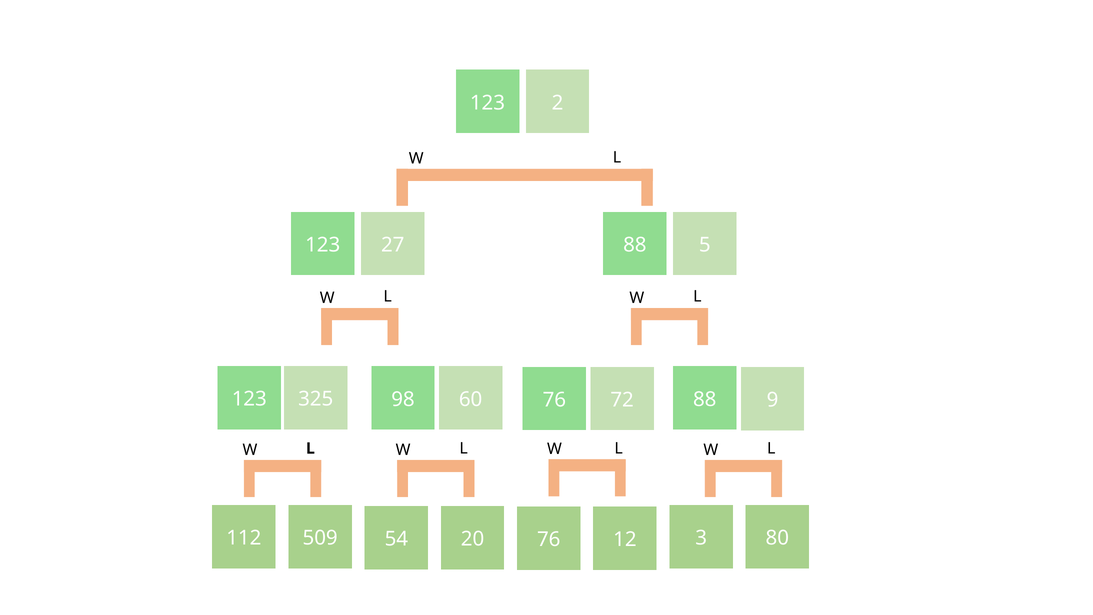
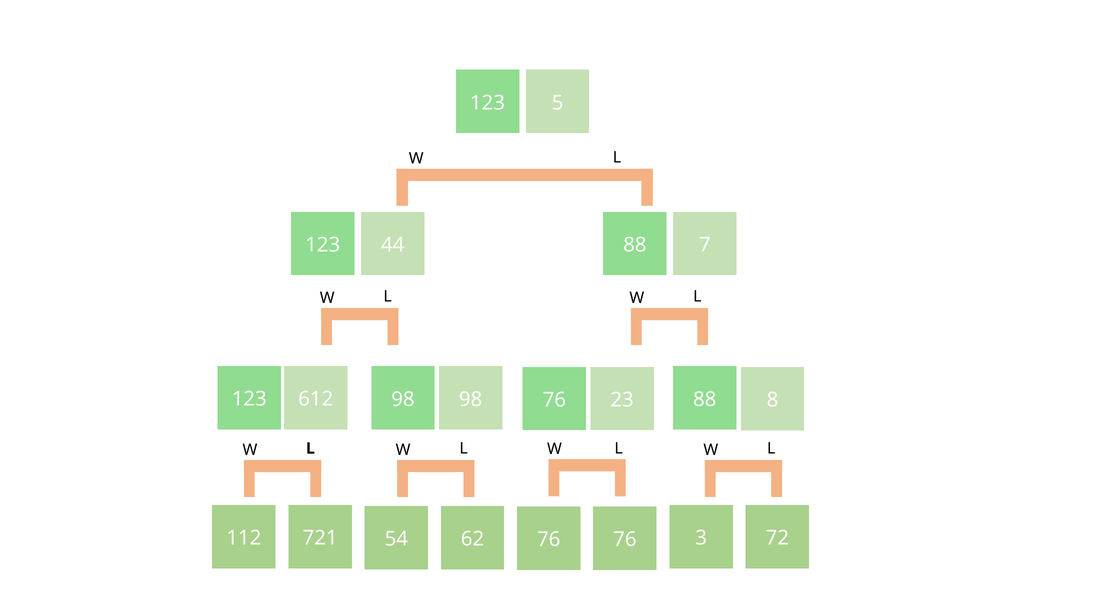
2: 2 -> 5
27: 27 -> 44
5: 5 -> 7
325: 325 -> 612
98 60: 60 -> 98
72: 72 -> 23
9: 9 -> 8
509: 509 -> 721
20: 20 -> 62
76 12: 12 -> 76
80: 80 -> 72
